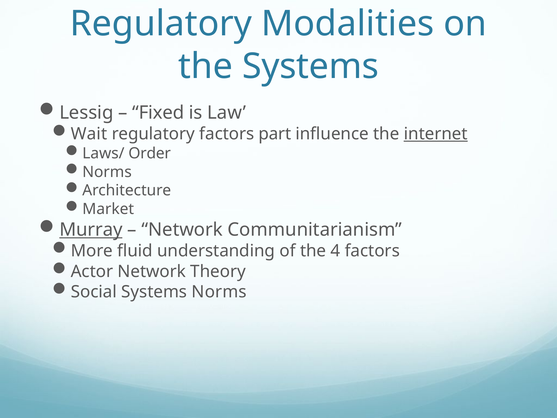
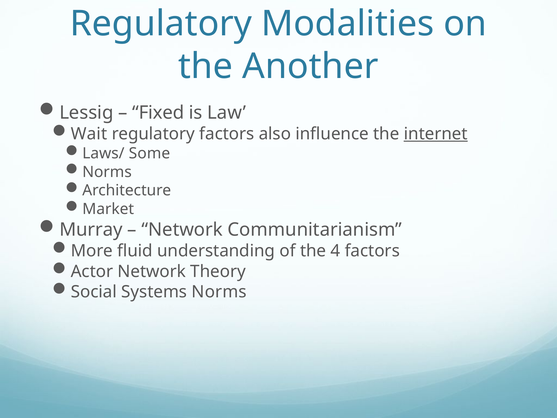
the Systems: Systems -> Another
part: part -> also
Order: Order -> Some
Murray underline: present -> none
